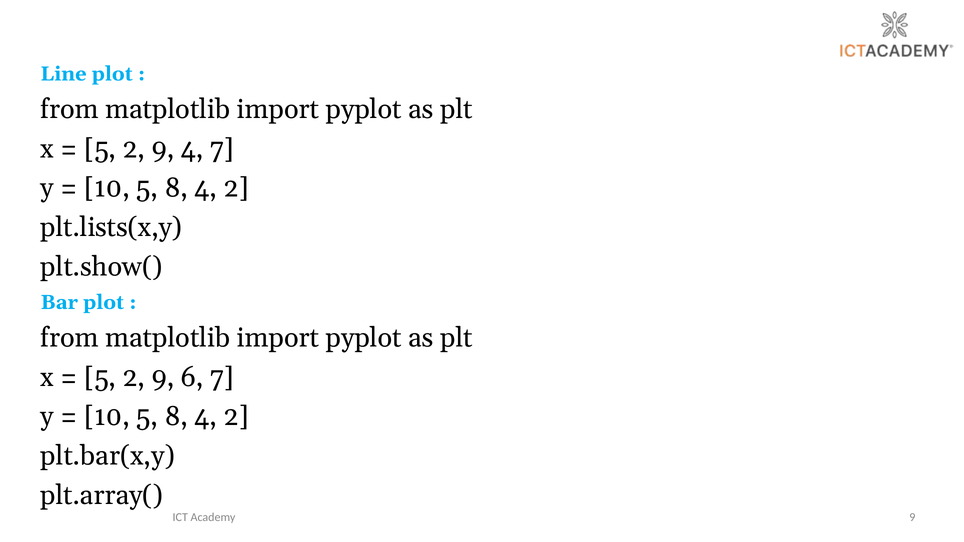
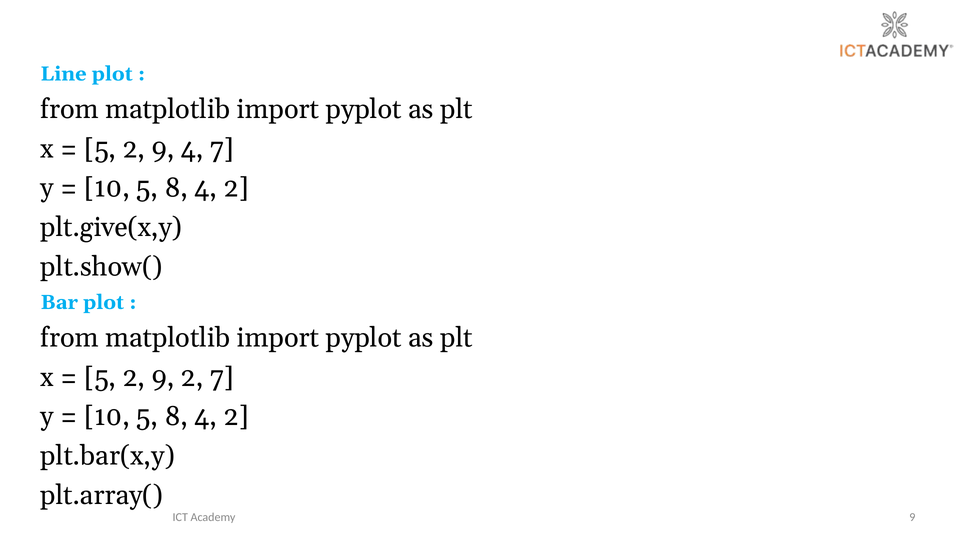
plt.lists(x,y: plt.lists(x,y -> plt.give(x,y
9 6: 6 -> 2
